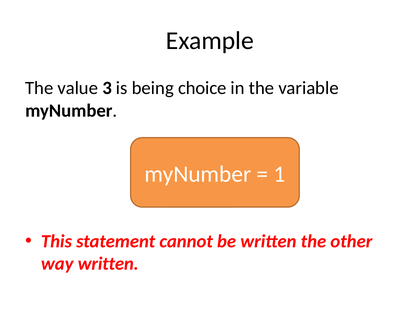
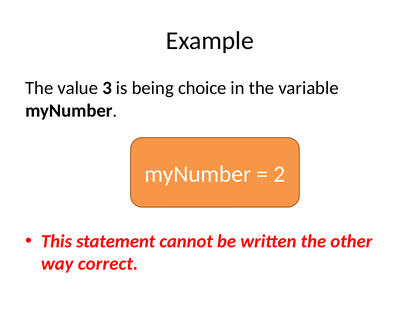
1: 1 -> 2
way written: written -> correct
